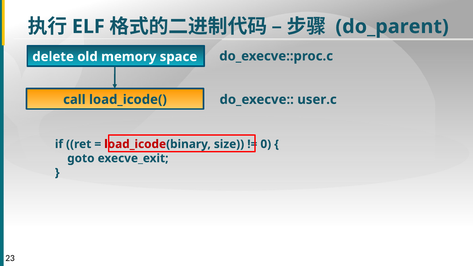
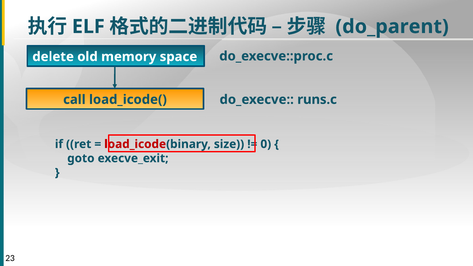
user.c: user.c -> runs.c
